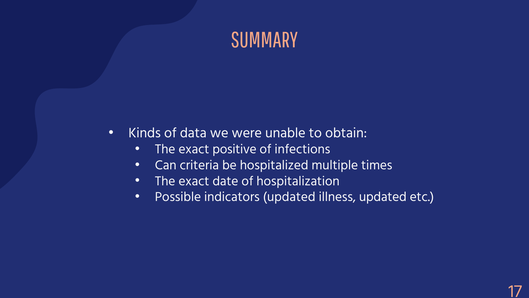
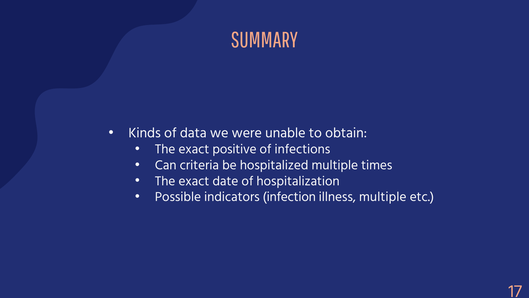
indicators updated: updated -> infection
illness updated: updated -> multiple
